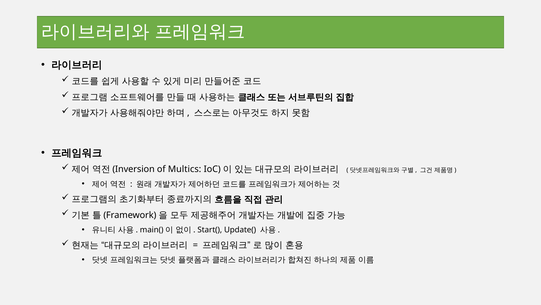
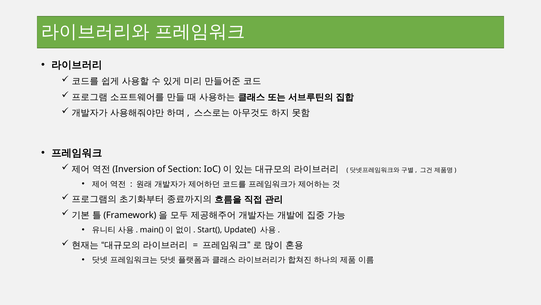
Multics: Multics -> Section
